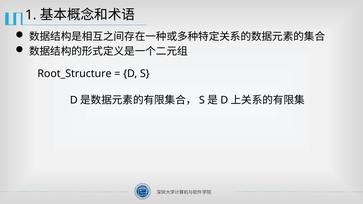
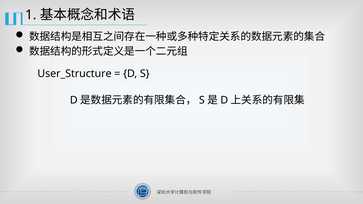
Root_Structure: Root_Structure -> User_Structure
